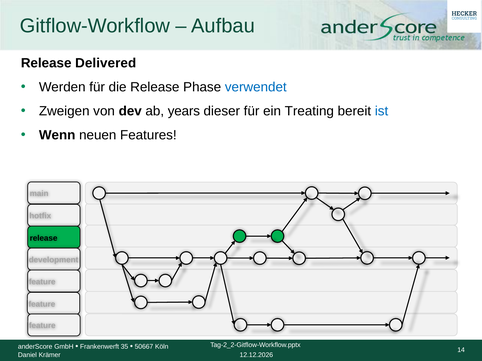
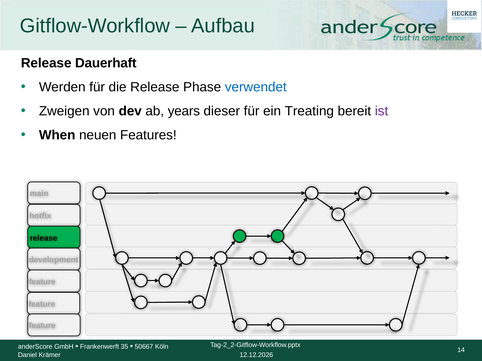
Delivered: Delivered -> Dauerhaft
ist colour: blue -> purple
Wenn: Wenn -> When
